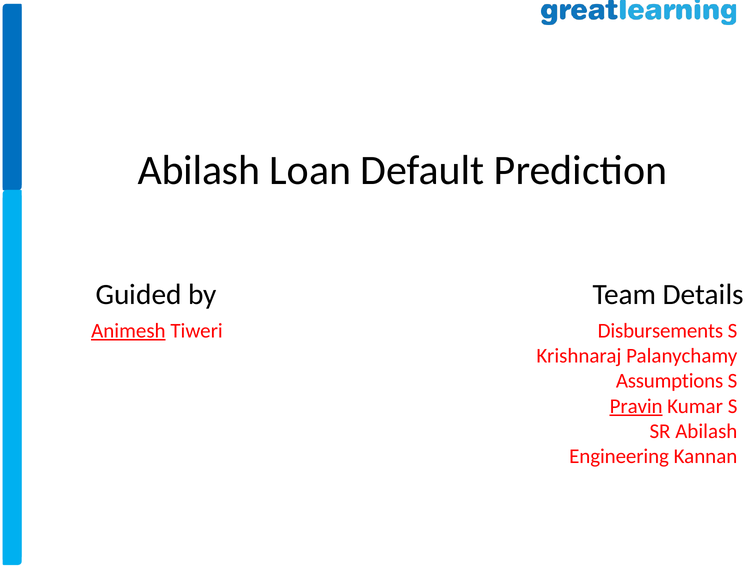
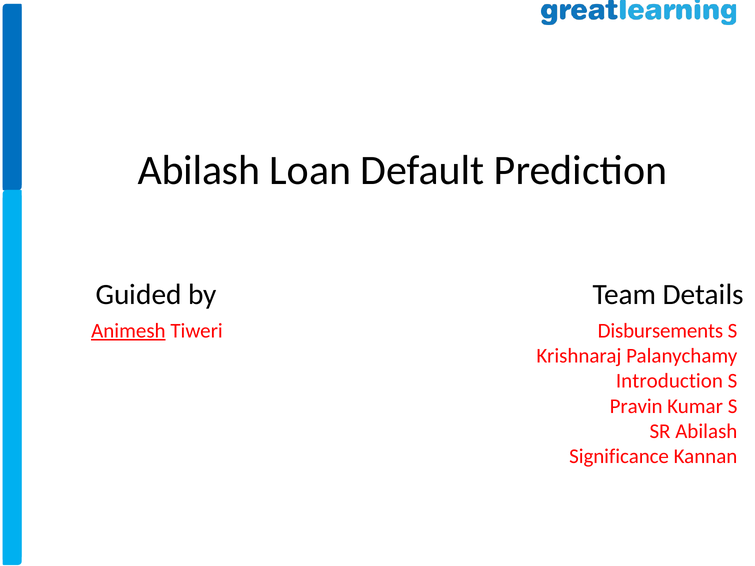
Assumptions: Assumptions -> Introduction
Pravin underline: present -> none
Engineering: Engineering -> Significance
